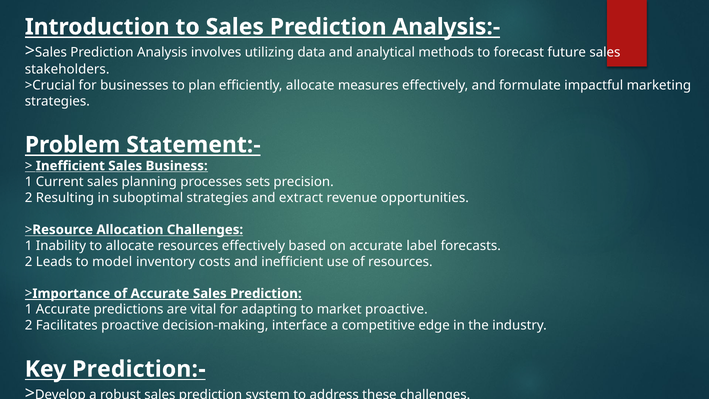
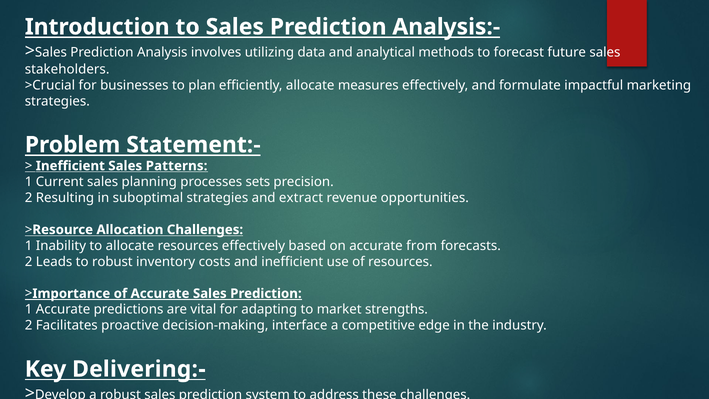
Sales Business: Business -> Patterns
label: label -> from
to model: model -> robust
market proactive: proactive -> strengths
Prediction:-: Prediction:- -> Delivering:-
